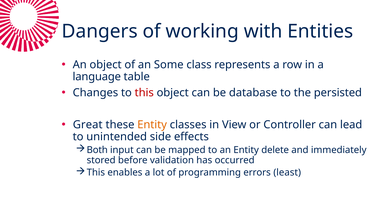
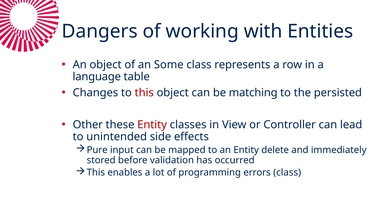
database: database -> matching
Great: Great -> Other
Entity at (152, 125) colour: orange -> red
Both: Both -> Pure
errors least: least -> class
